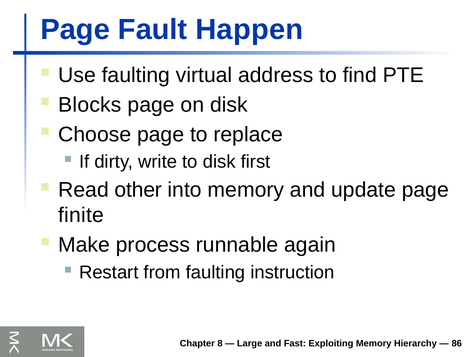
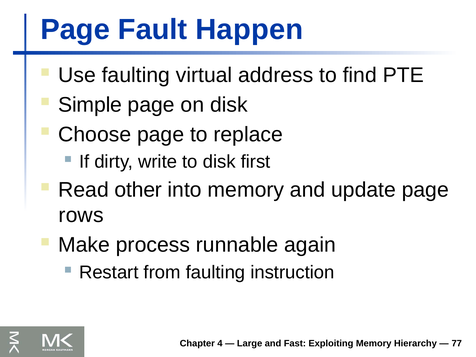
Blocks: Blocks -> Simple
finite: finite -> rows
8: 8 -> 4
86: 86 -> 77
